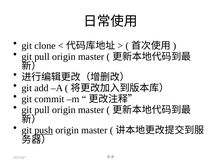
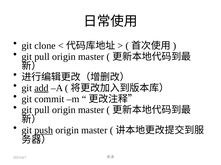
add underline: none -> present
